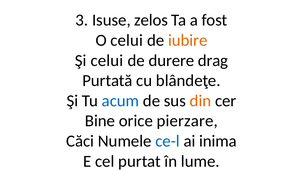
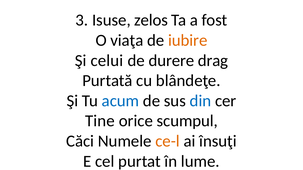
O celui: celui -> viaţa
din colour: orange -> blue
Bine: Bine -> Tine
pierzare: pierzare -> scumpul
ce-l colour: blue -> orange
inima: inima -> însuţi
